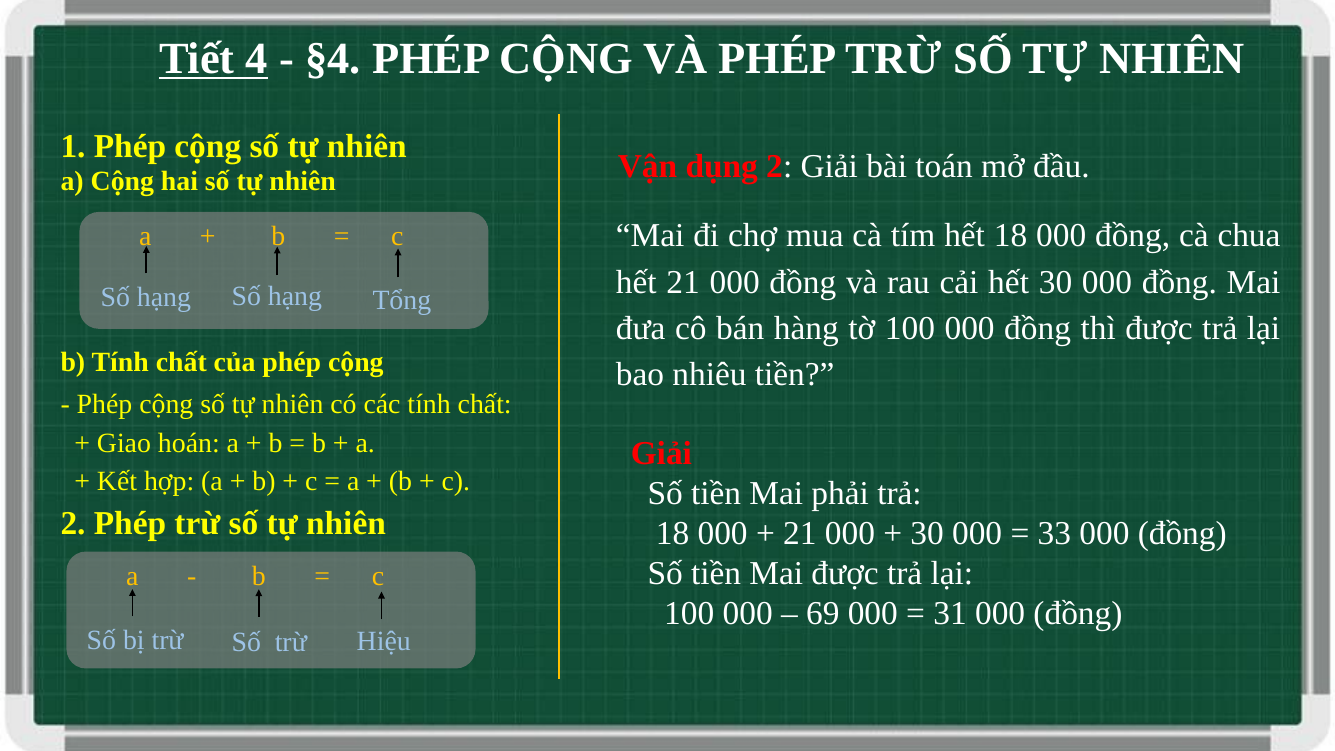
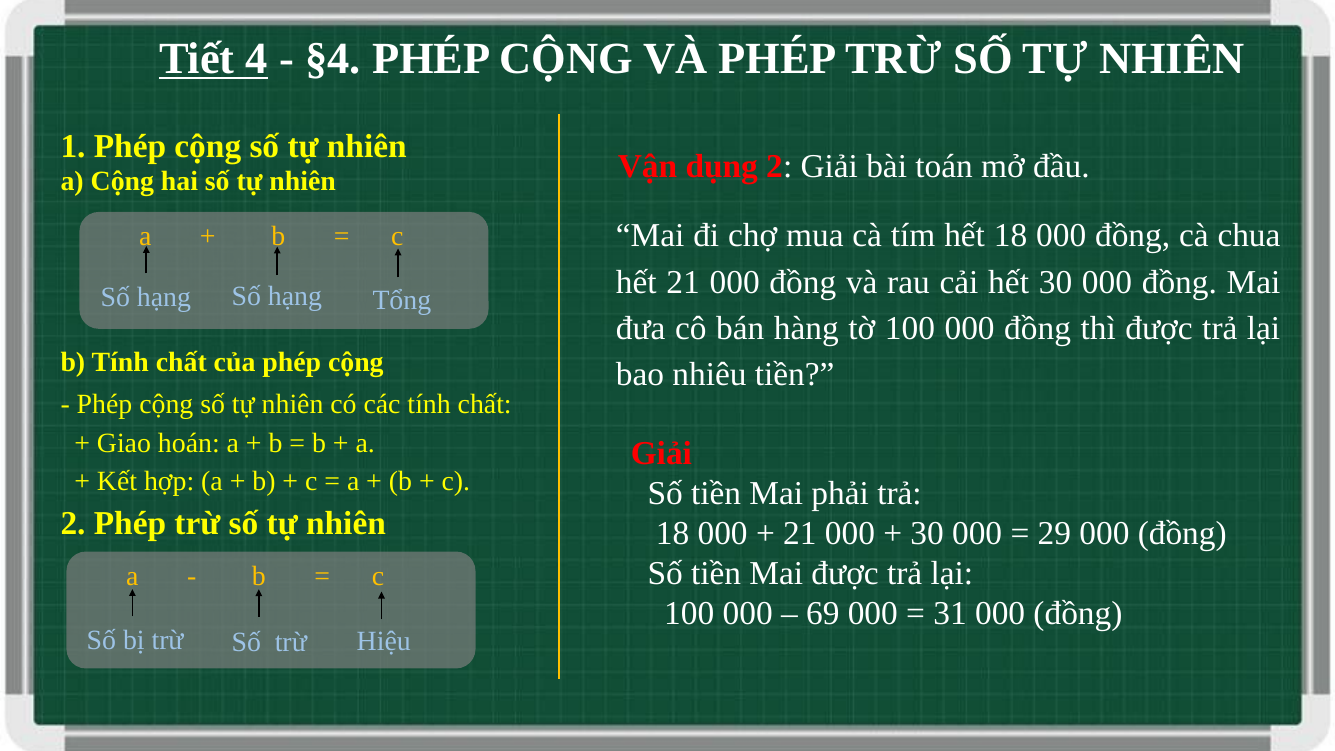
33: 33 -> 29
